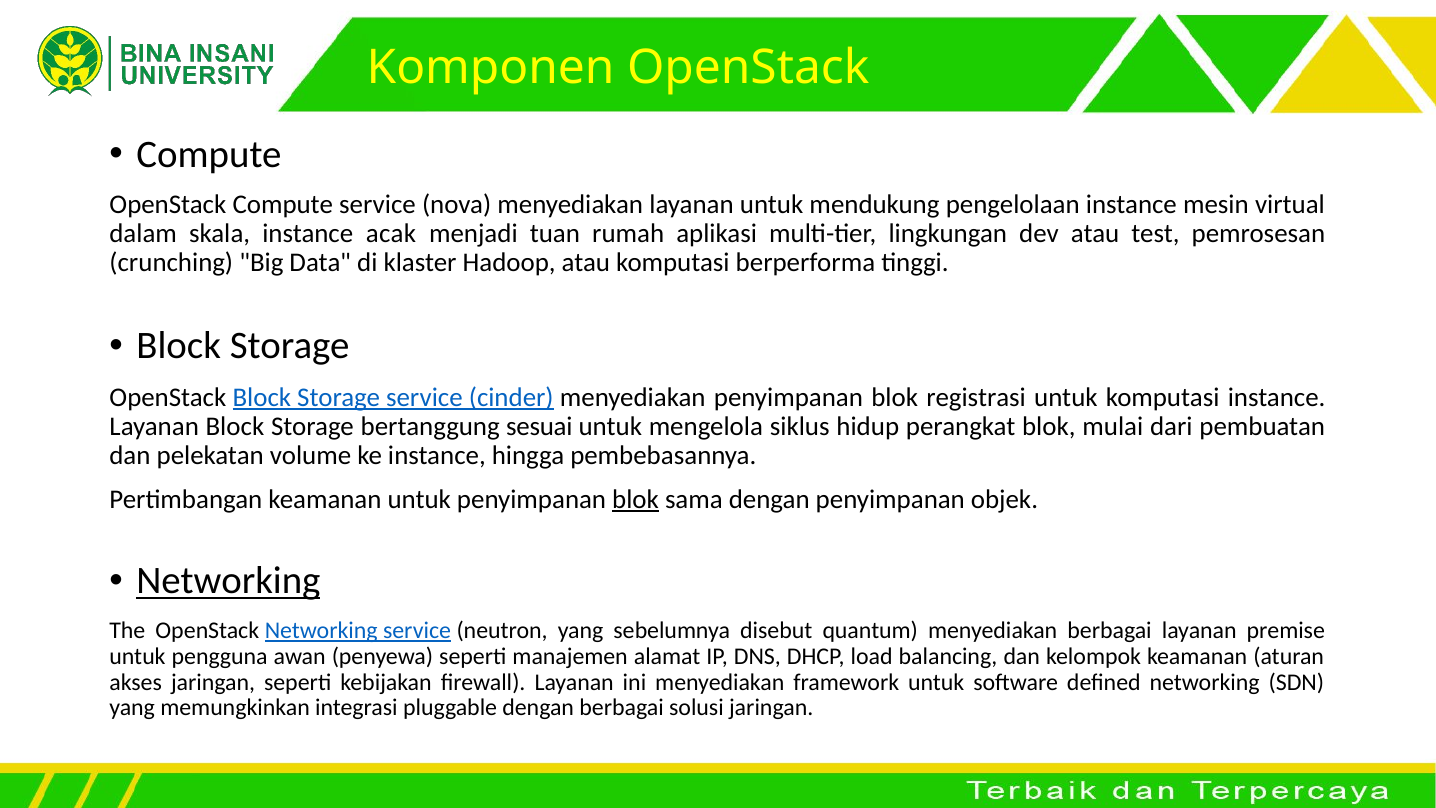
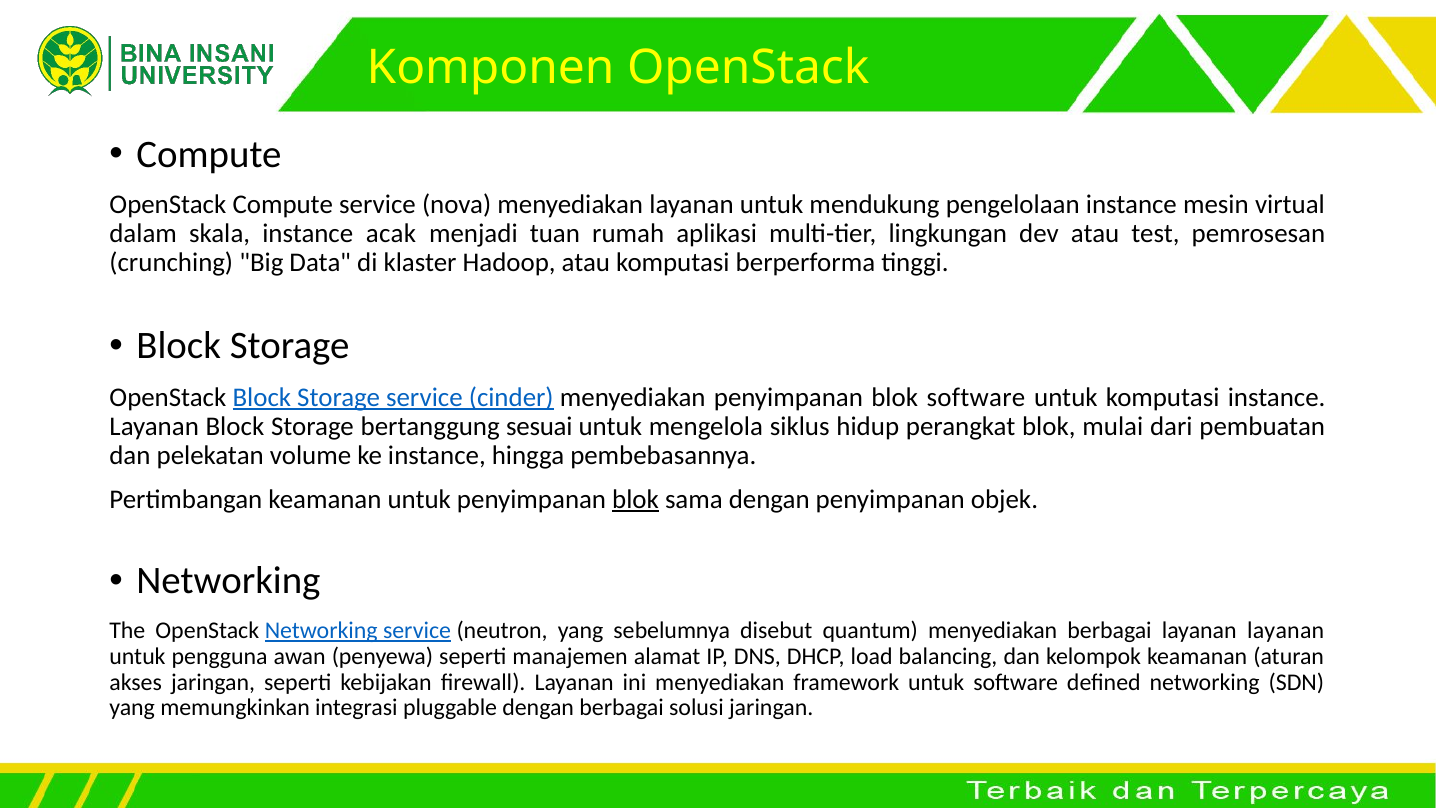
blok registrasi: registrasi -> software
Networking at (228, 581) underline: present -> none
layanan premise: premise -> layanan
